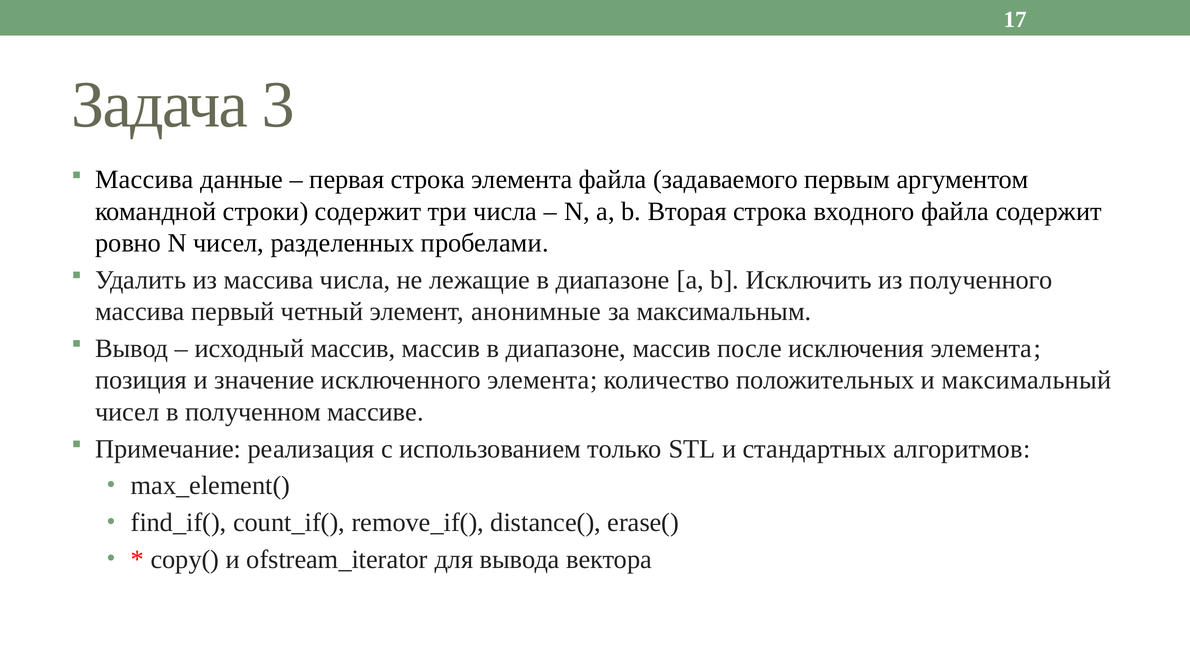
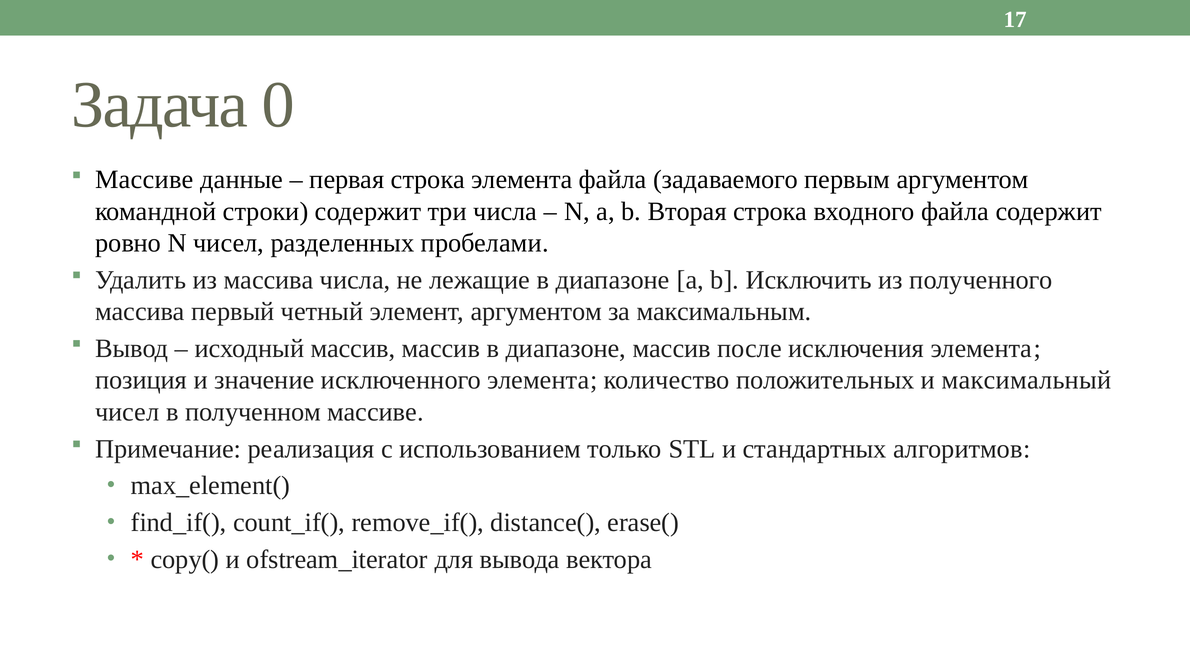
3: 3 -> 0
Массива at (144, 180): Массива -> Массиве
элемент анонимные: анонимные -> аргументом
